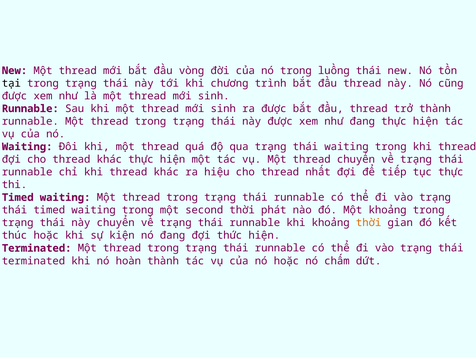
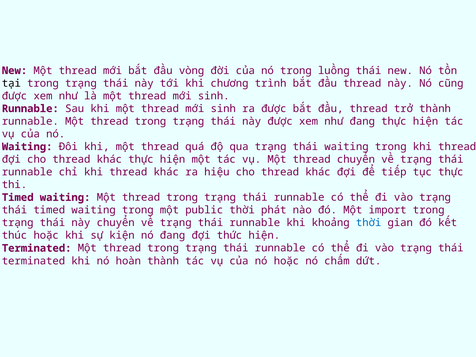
hiệu cho thread nhất: nhất -> khác
second: second -> public
Một khoảng: khoảng -> import
thời at (369, 223) colour: orange -> blue
